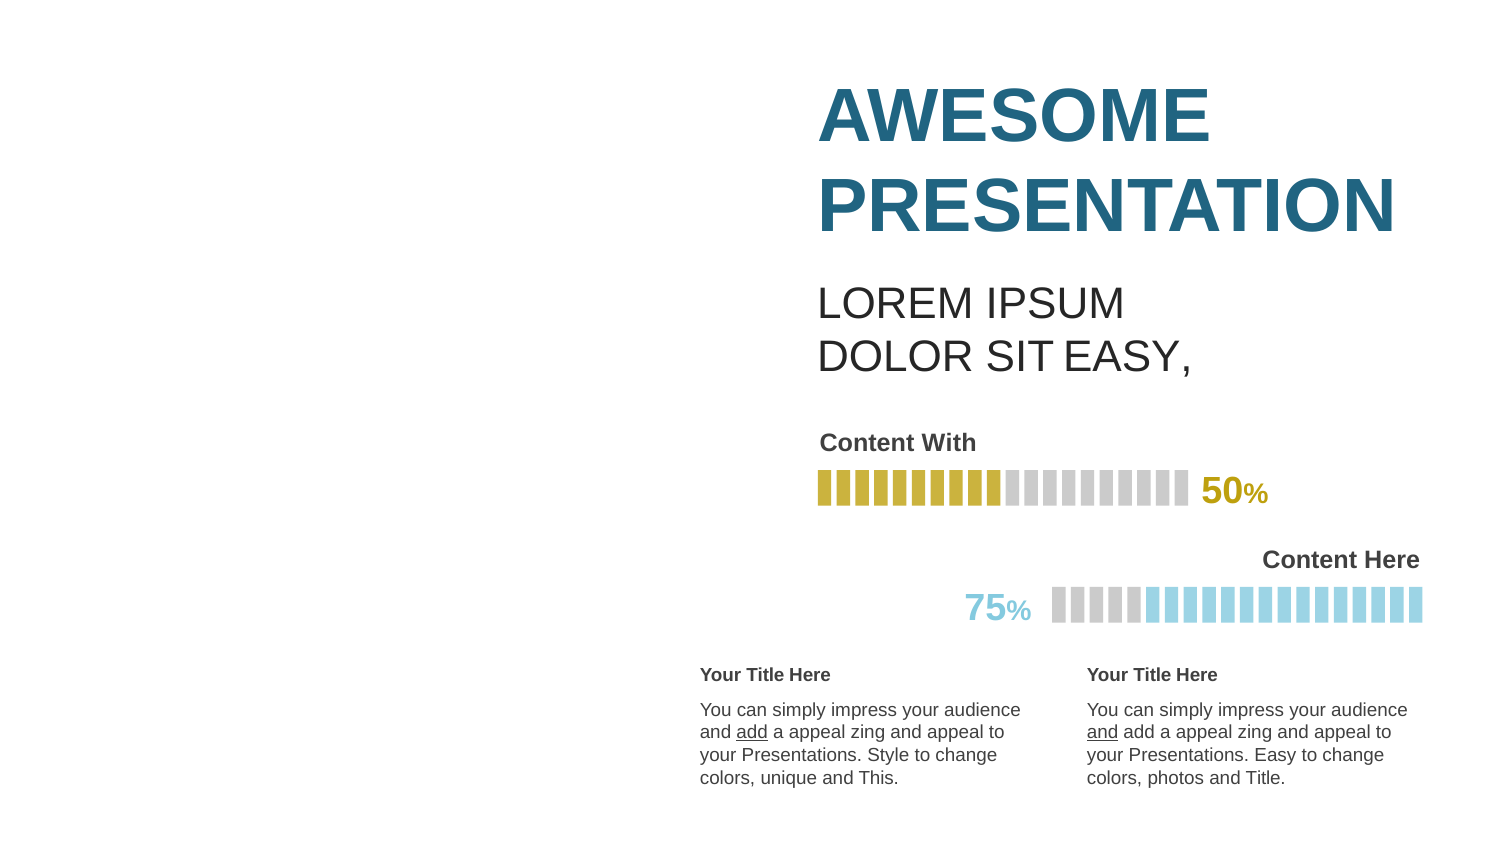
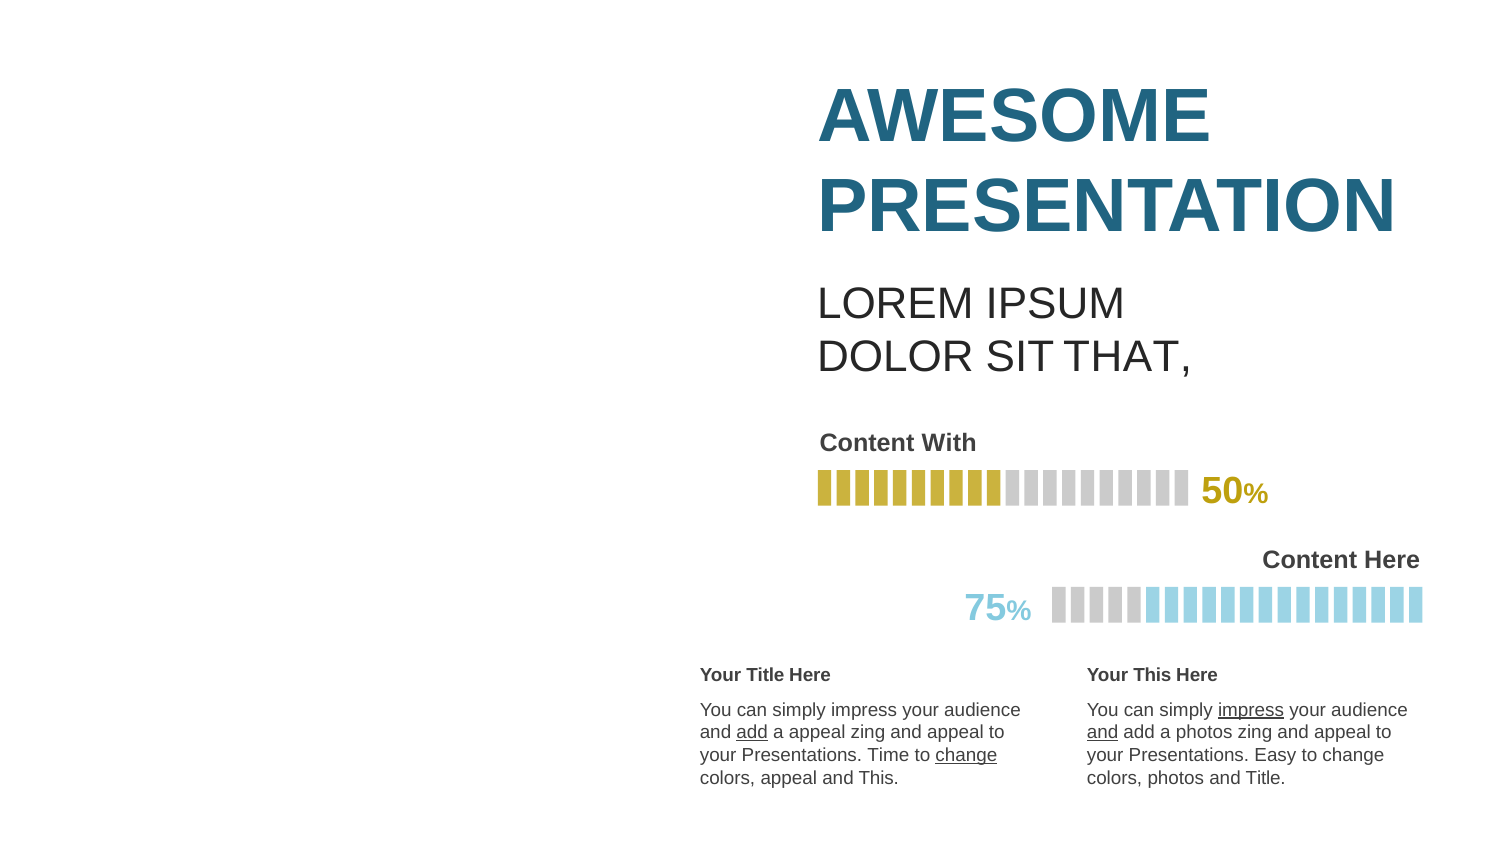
SIT EASY: EASY -> THAT
Title at (1152, 675): Title -> This
impress at (1251, 710) underline: none -> present
appeal at (1204, 732): appeal -> photos
Style: Style -> Time
change at (966, 755) underline: none -> present
colors unique: unique -> appeal
